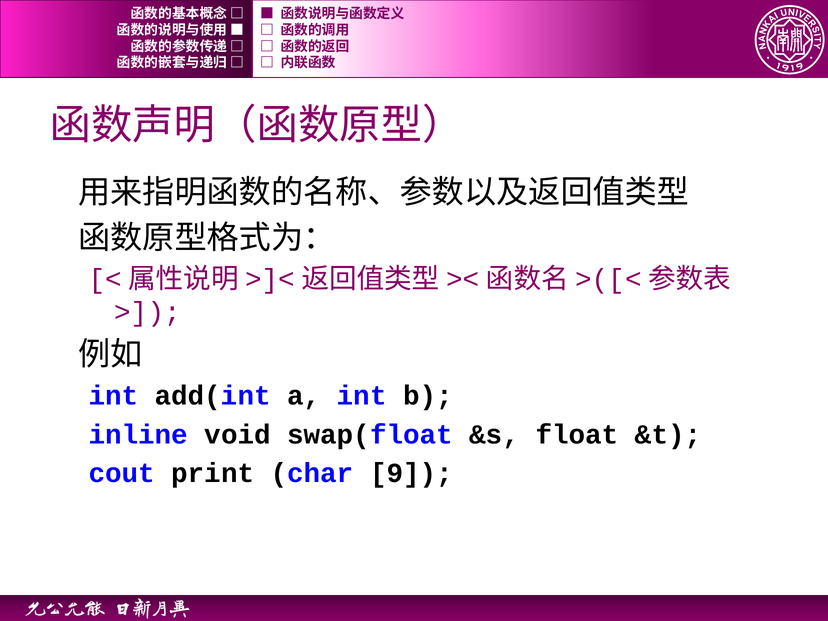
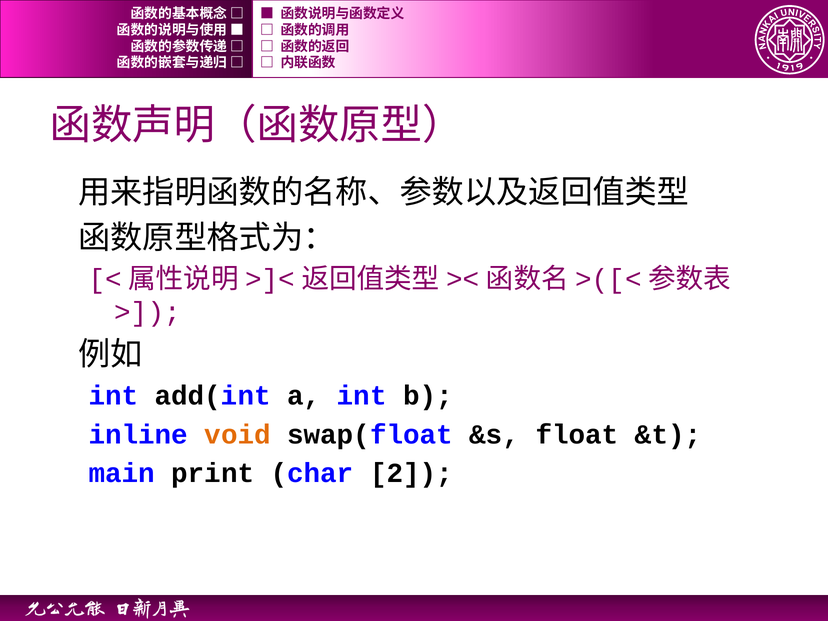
void colour: black -> orange
cout: cout -> main
9: 9 -> 2
